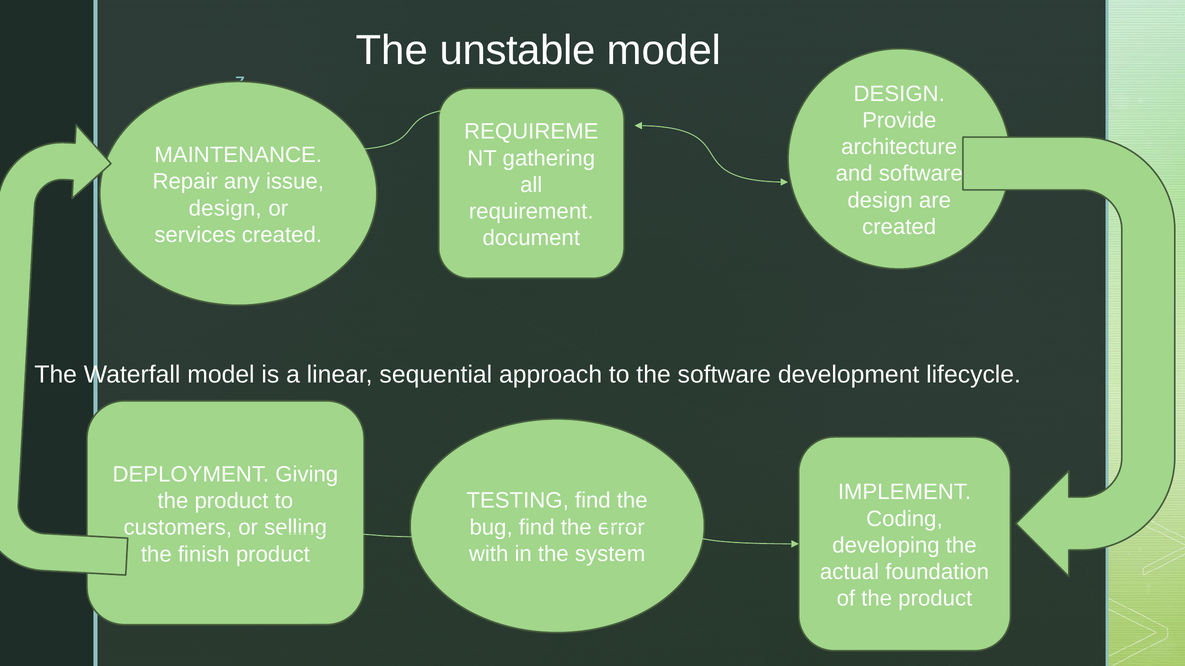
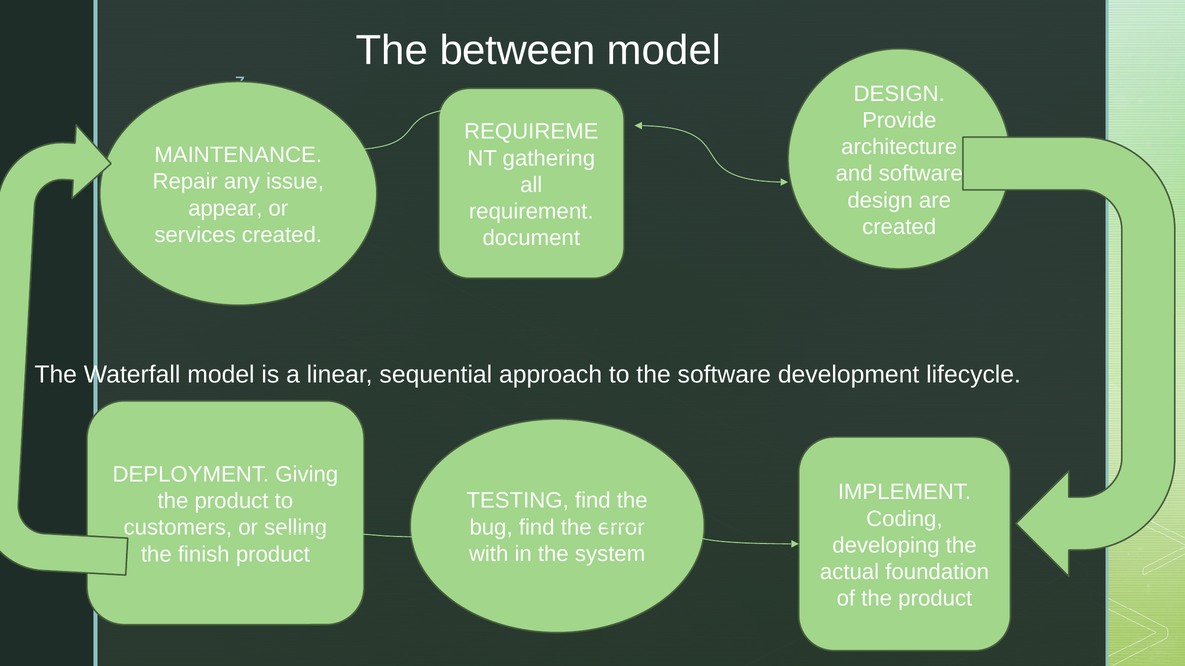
unstable: unstable -> between
design at (225, 208): design -> appear
